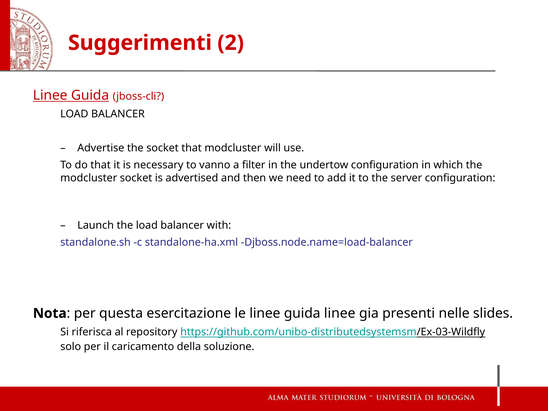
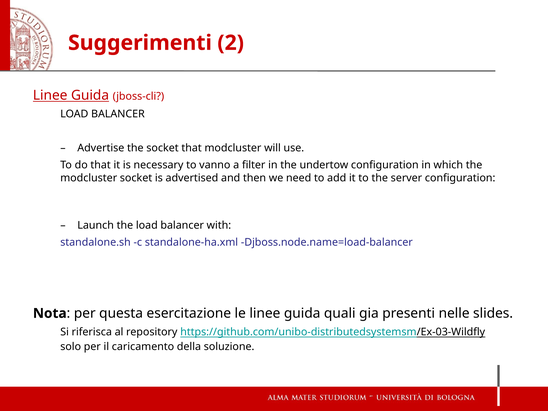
guida linee: linee -> quali
